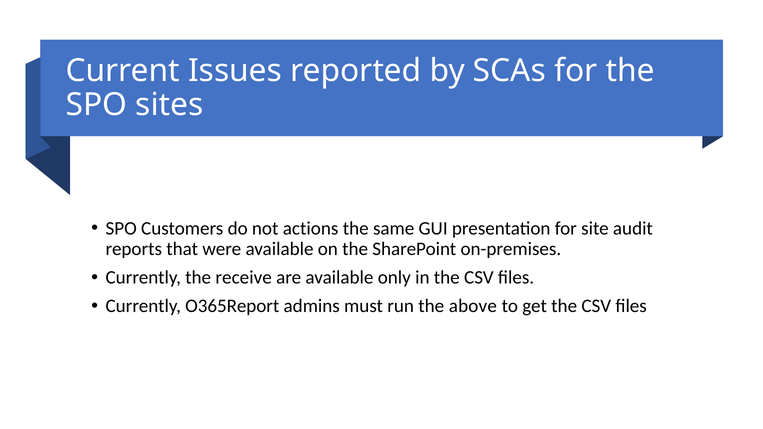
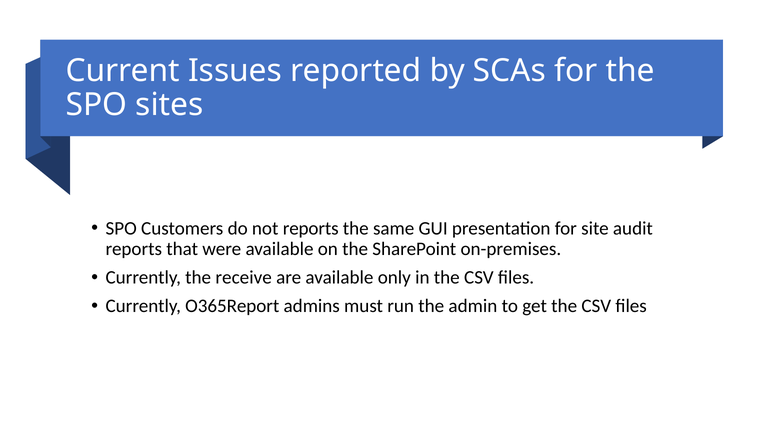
not actions: actions -> reports
above: above -> admin
